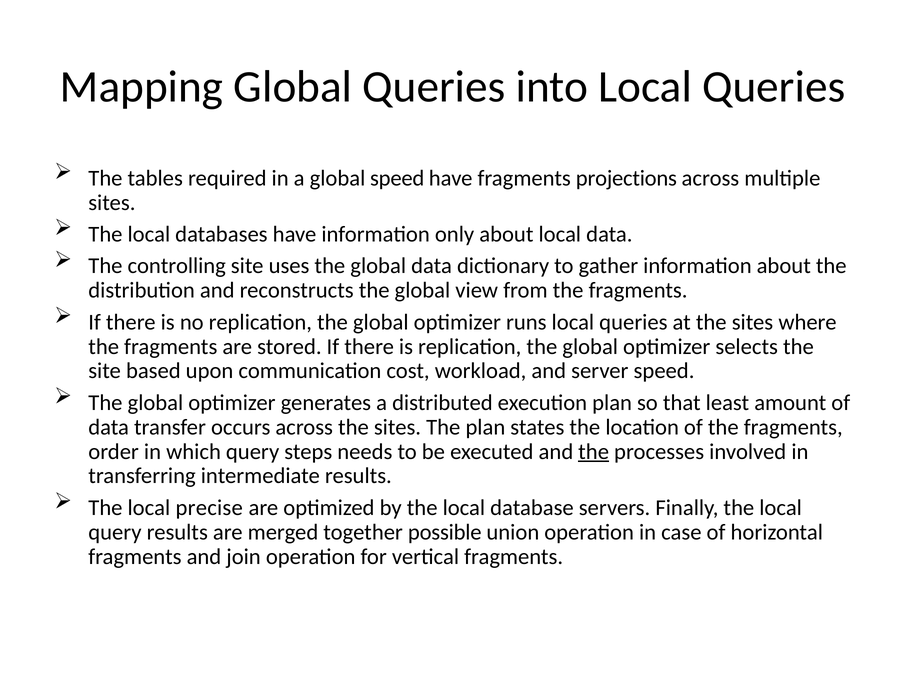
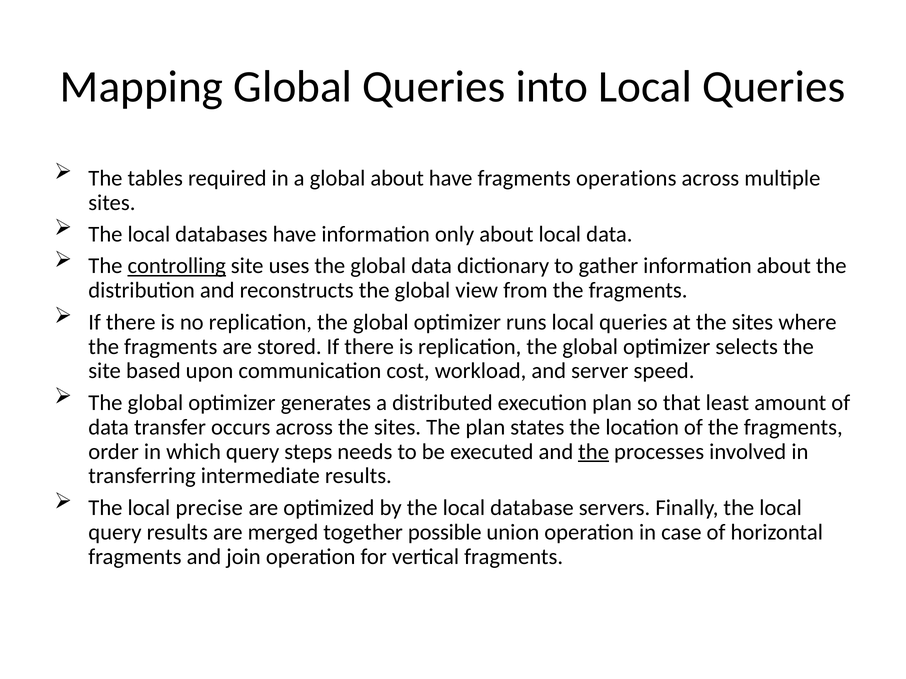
global speed: speed -> about
projections: projections -> operations
controlling underline: none -> present
